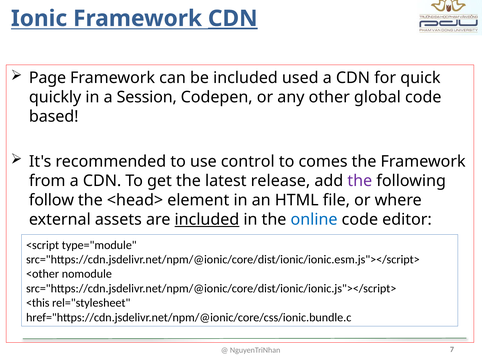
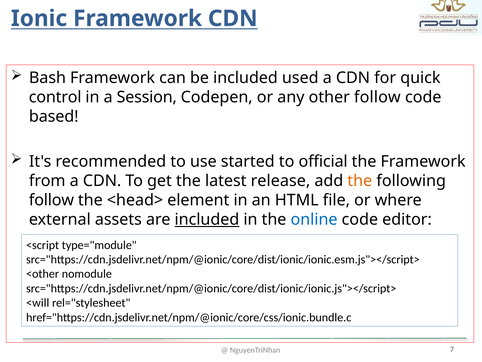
CDN at (233, 18) underline: present -> none
Page: Page -> Bash
quickly: quickly -> control
other global: global -> follow
control: control -> started
comes: comes -> official
the at (360, 181) colour: purple -> orange
<this: <this -> <will
